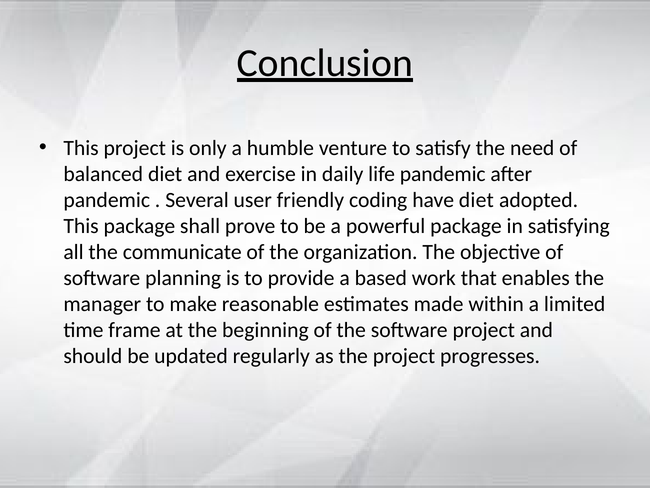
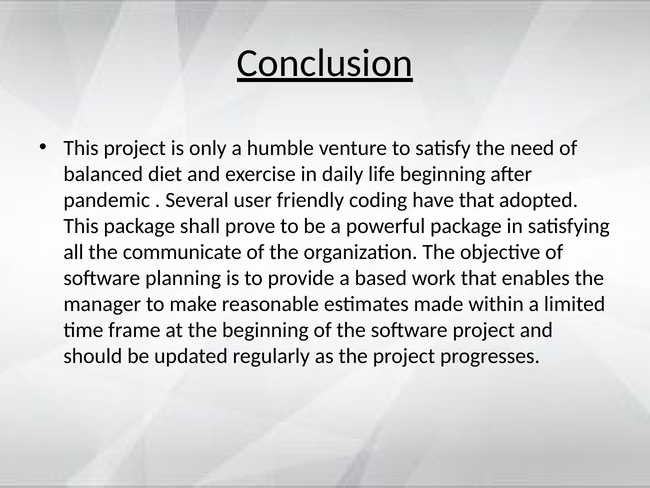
life pandemic: pandemic -> beginning
have diet: diet -> that
